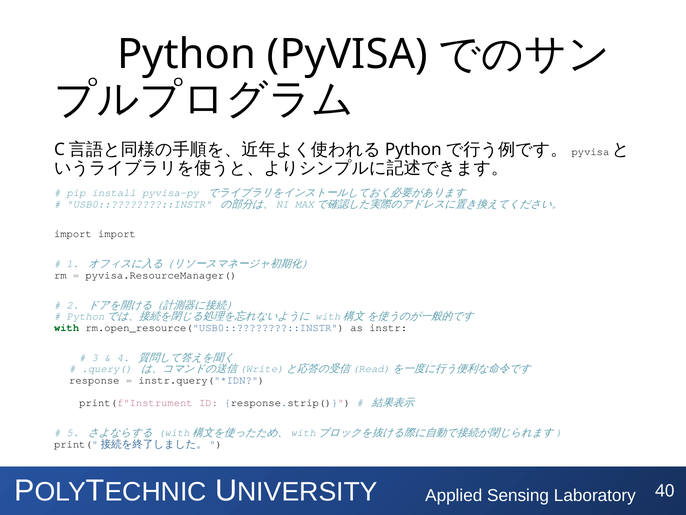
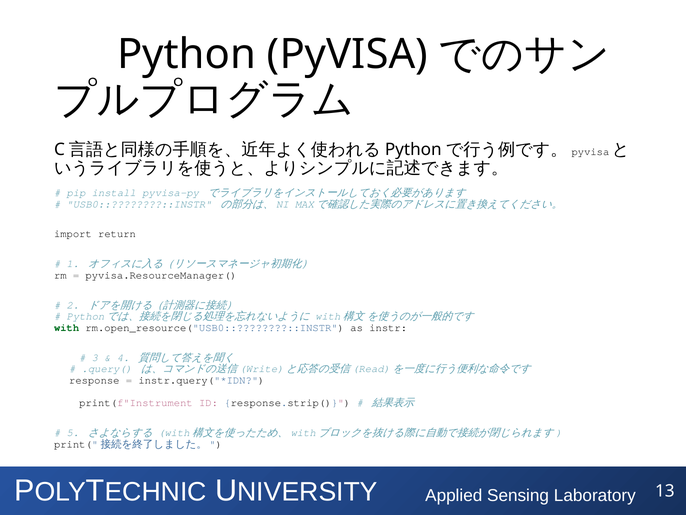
import import: import -> return
40: 40 -> 13
